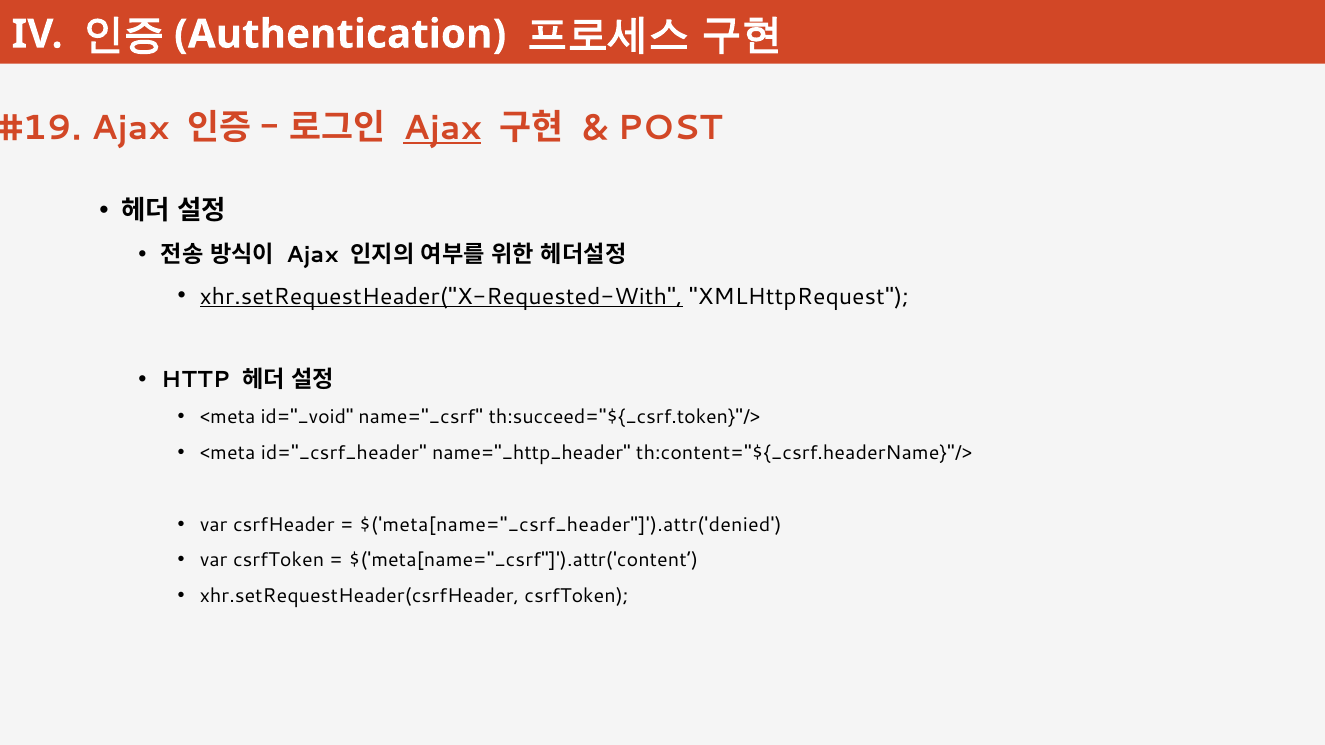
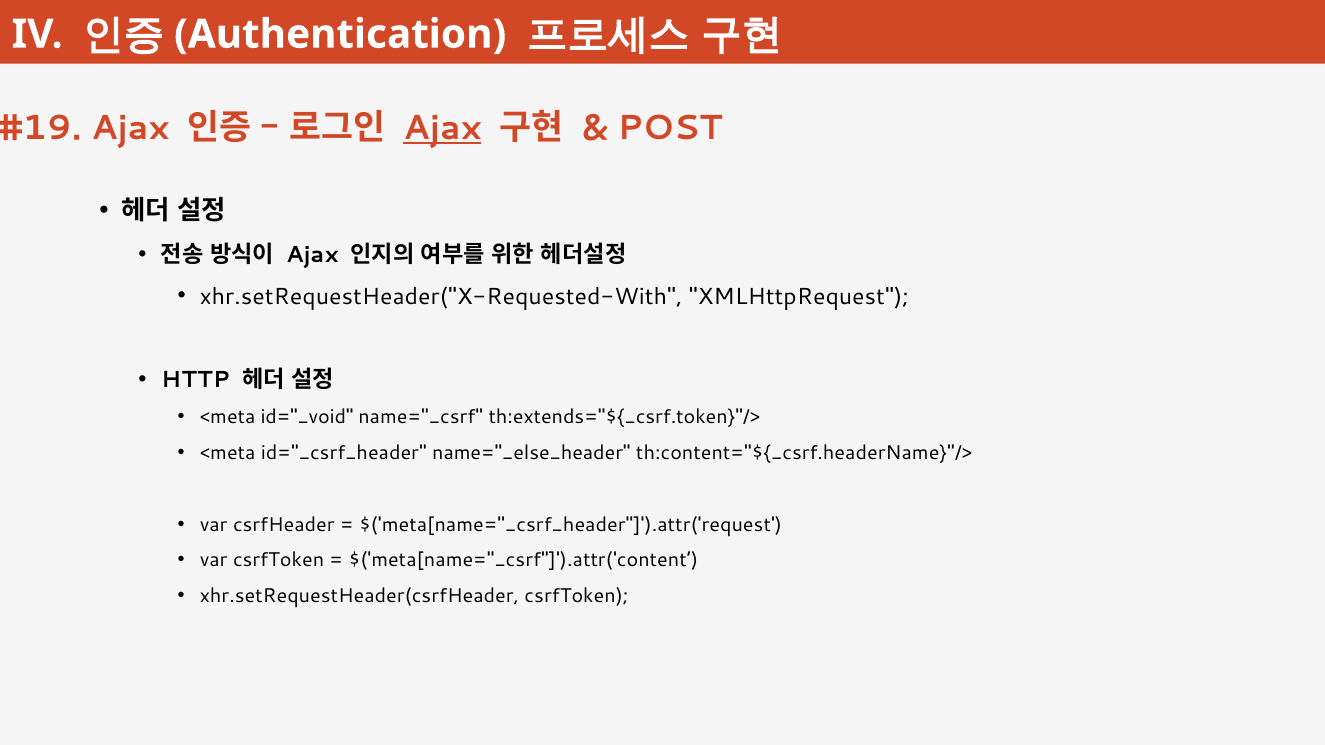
xhr.setRequestHeader("X-Requested-With underline: present -> none
th:succeed="${_csrf.token}"/>: th:succeed="${_csrf.token}"/> -> th:extends="${_csrf.token}"/>
name="_http_header: name="_http_header -> name="_else_header
$('meta[name="_csrf_header"]').attr('denied: $('meta[name="_csrf_header"]').attr('denied -> $('meta[name="_csrf_header"]').attr('request
